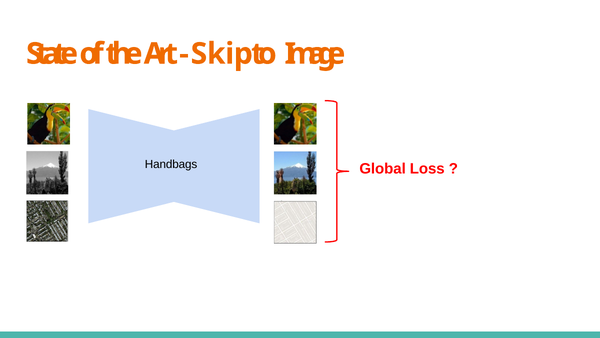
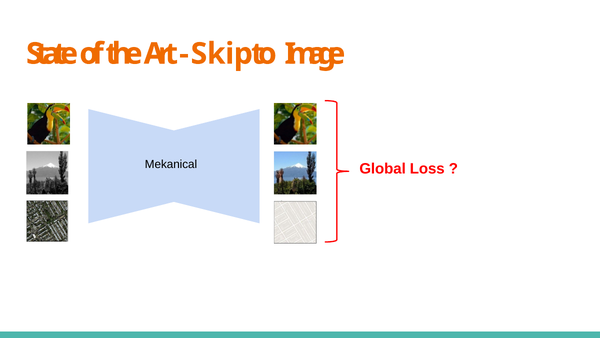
Handbags: Handbags -> Mekanical
